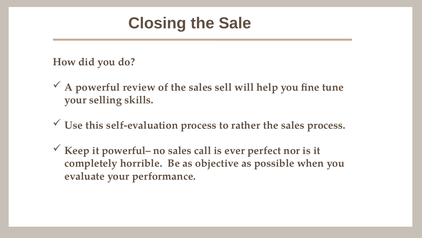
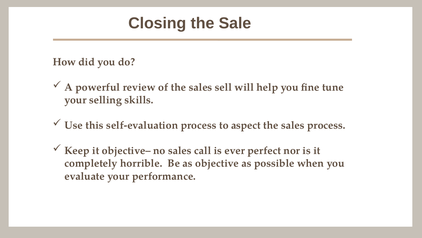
rather: rather -> aspect
powerful–: powerful– -> objective–
